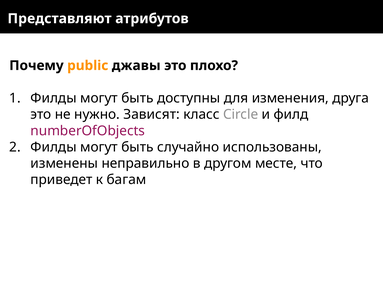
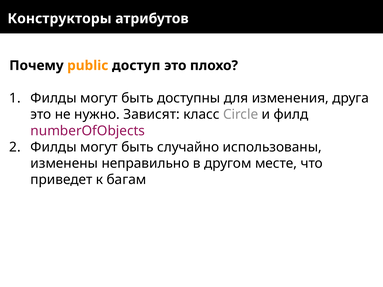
Представляют: Представляют -> Конструкторы
джавы: джавы -> доступ
